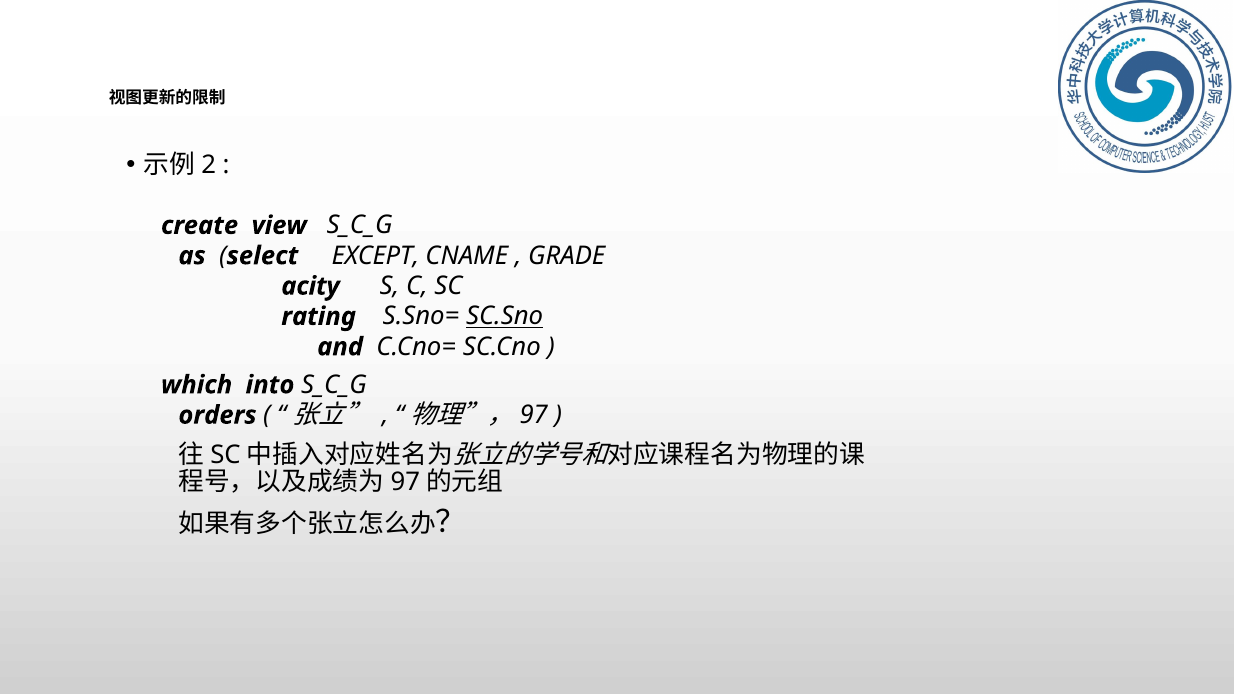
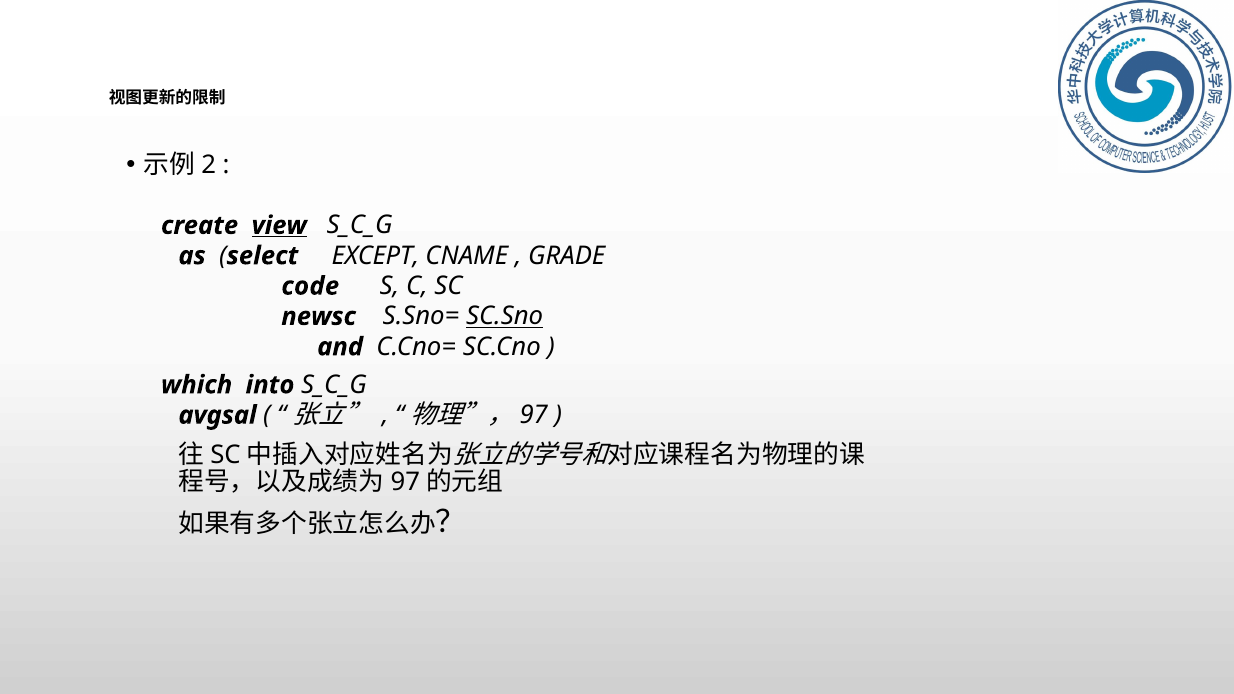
view underline: none -> present
acity: acity -> code
rating: rating -> newsc
orders: orders -> avgsal
